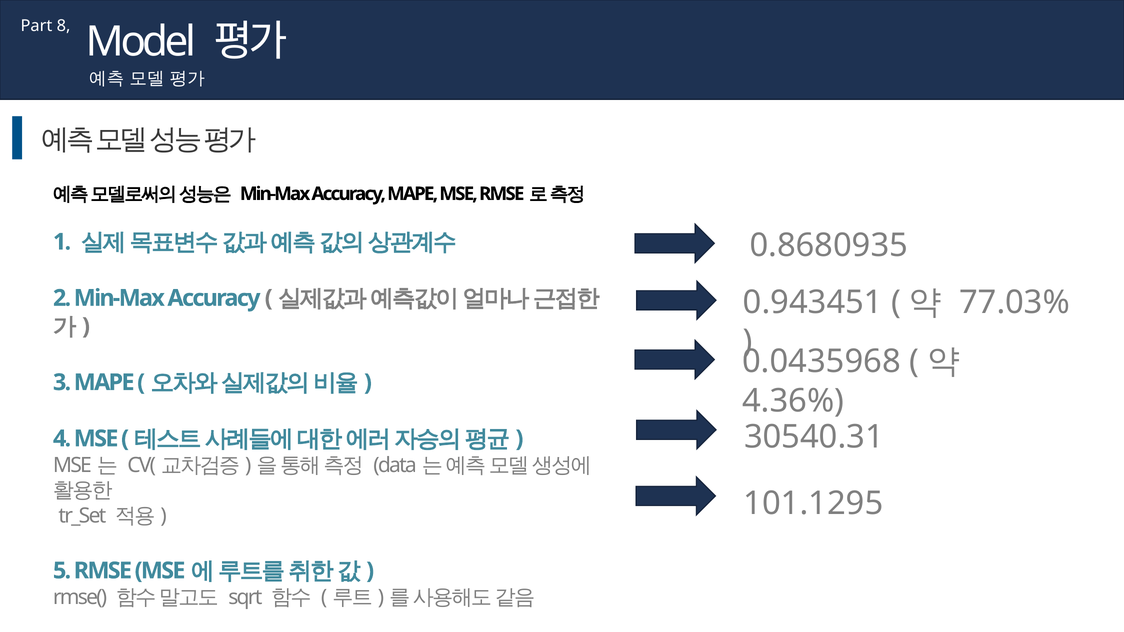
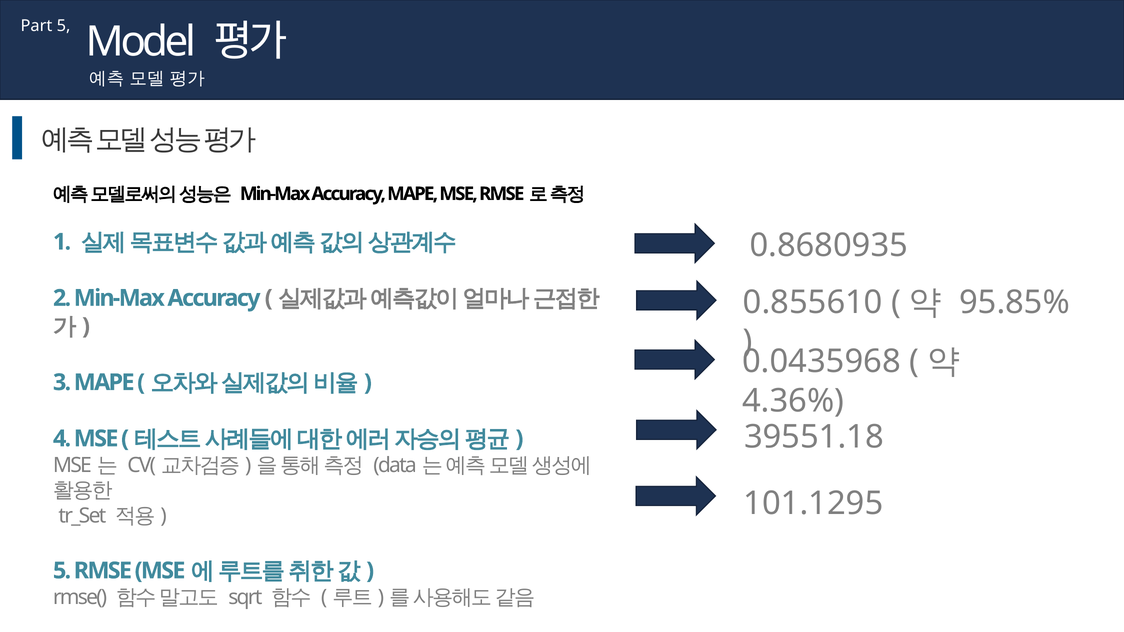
Part 8: 8 -> 5
0.943451: 0.943451 -> 0.855610
77.03%: 77.03% -> 95.85%
30540.31: 30540.31 -> 39551.18
